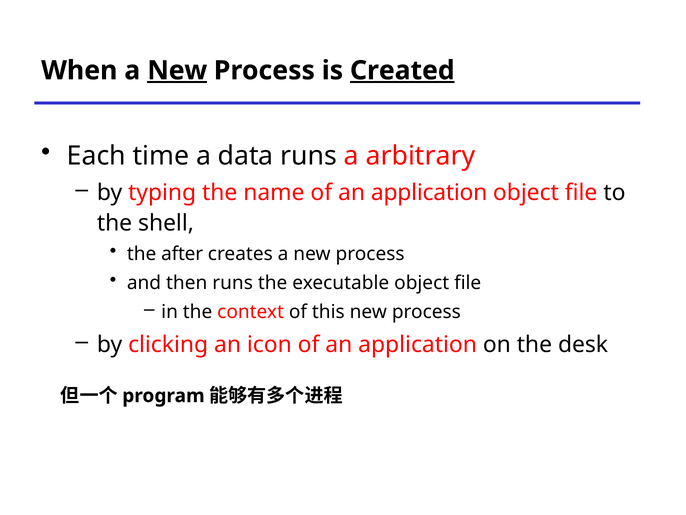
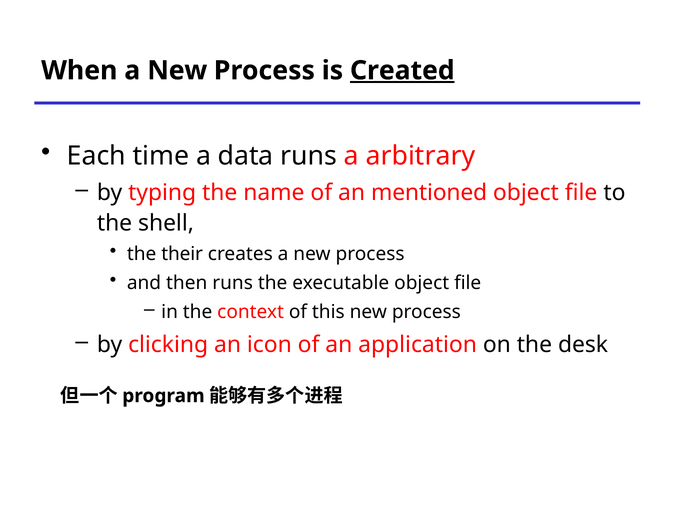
New at (177, 70) underline: present -> none
name of an application: application -> mentioned
after: after -> their
